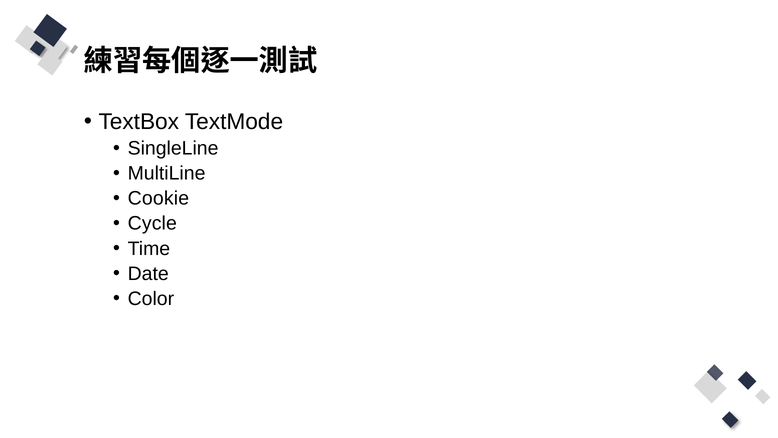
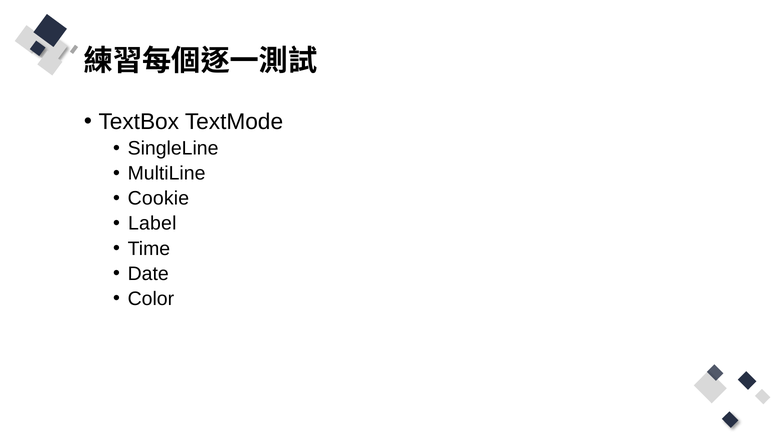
Cycle: Cycle -> Label
